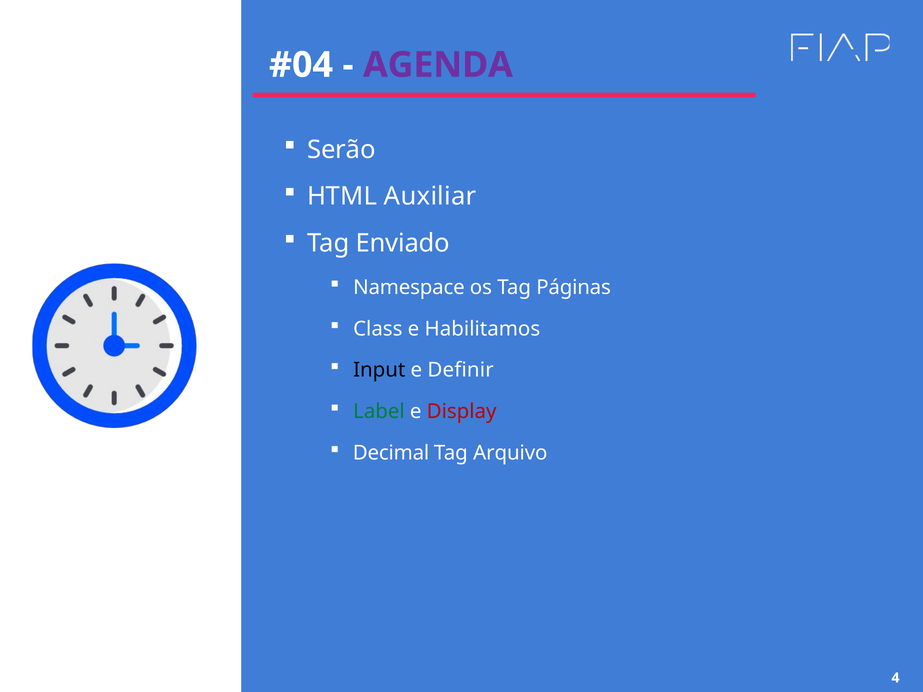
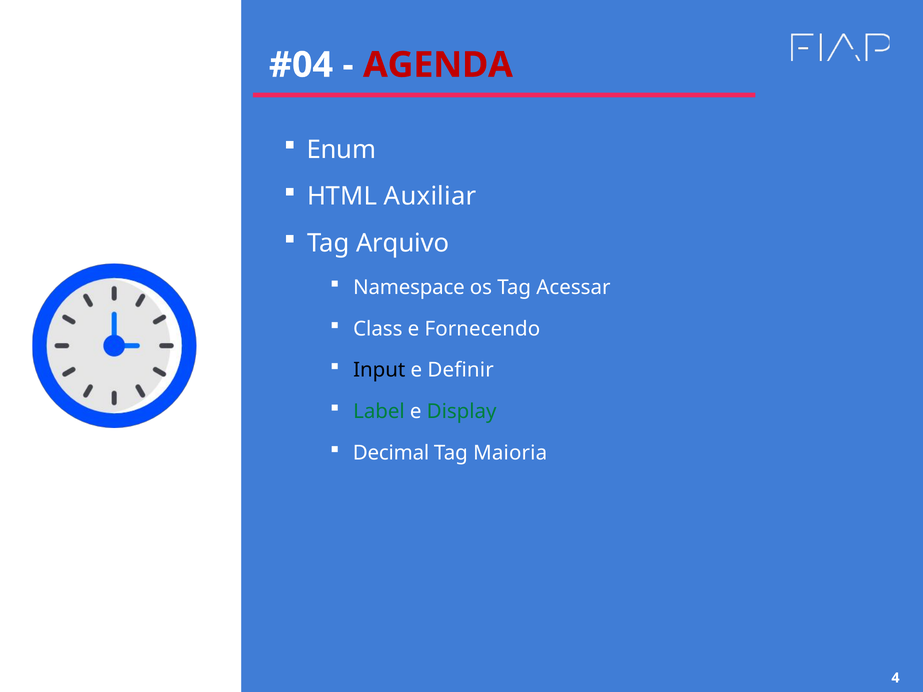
AGENDA colour: purple -> red
Serão: Serão -> Enum
Enviado: Enviado -> Arquivo
Páginas: Páginas -> Acessar
Habilitamos: Habilitamos -> Fornecendo
Display colour: red -> green
Arquivo: Arquivo -> Maioria
